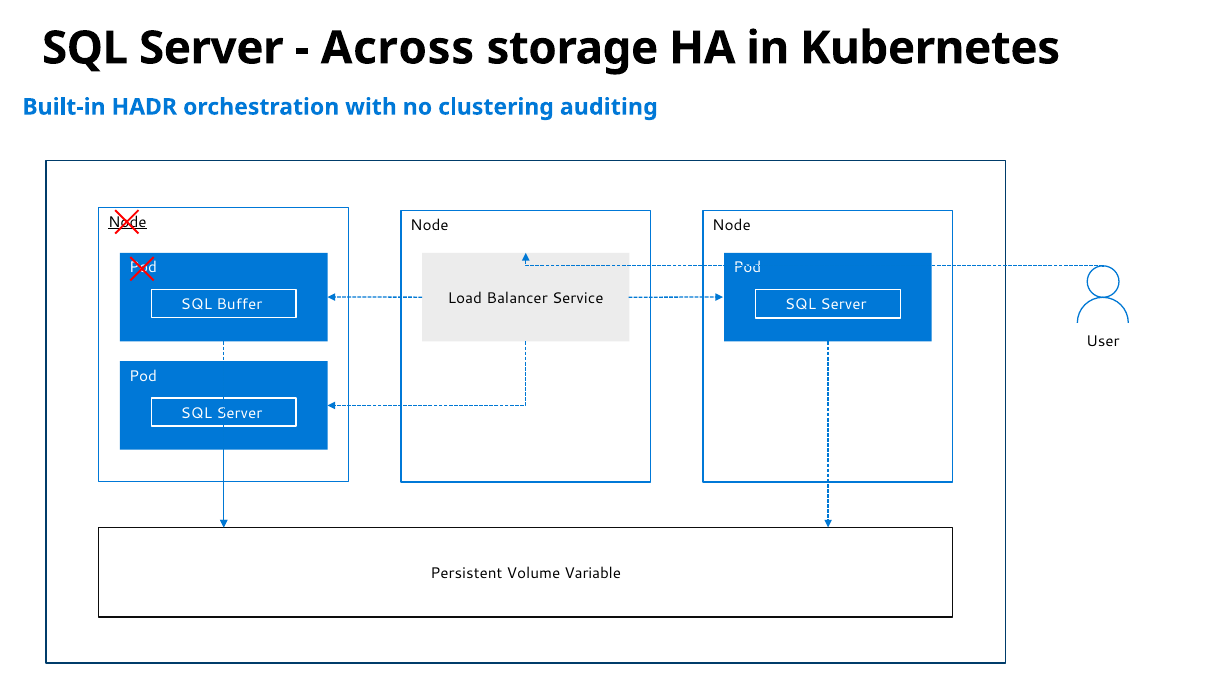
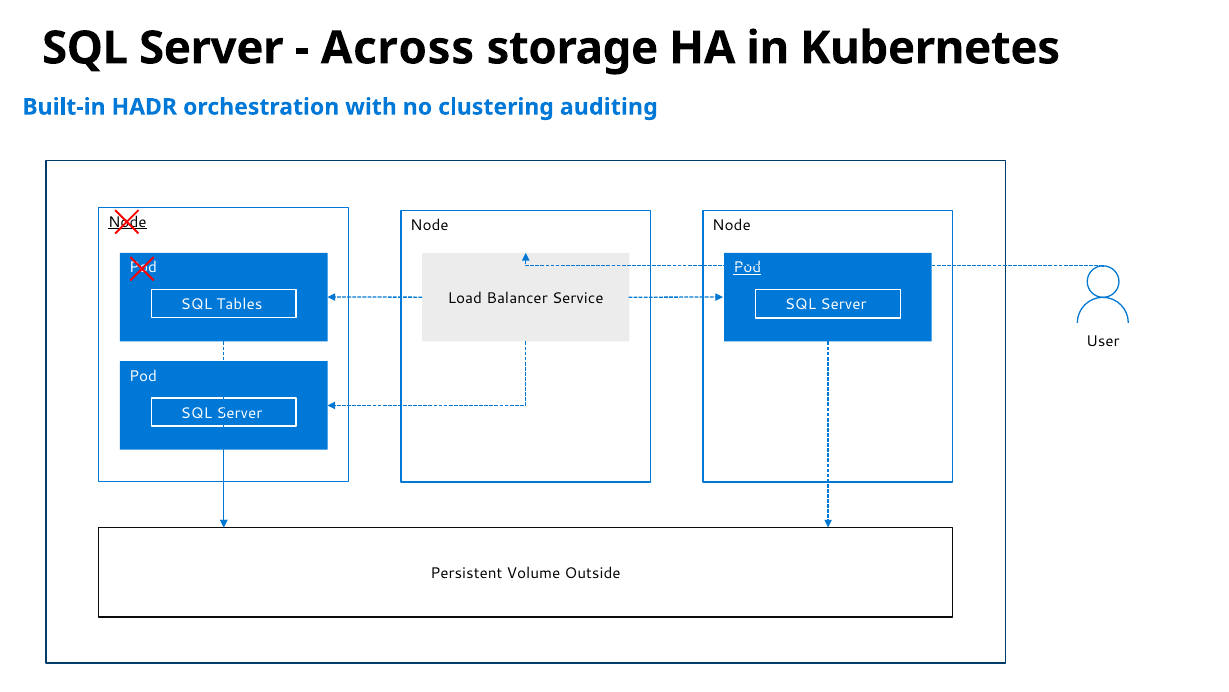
Pod at (747, 268) underline: none -> present
Buffer: Buffer -> Tables
Variable: Variable -> Outside
